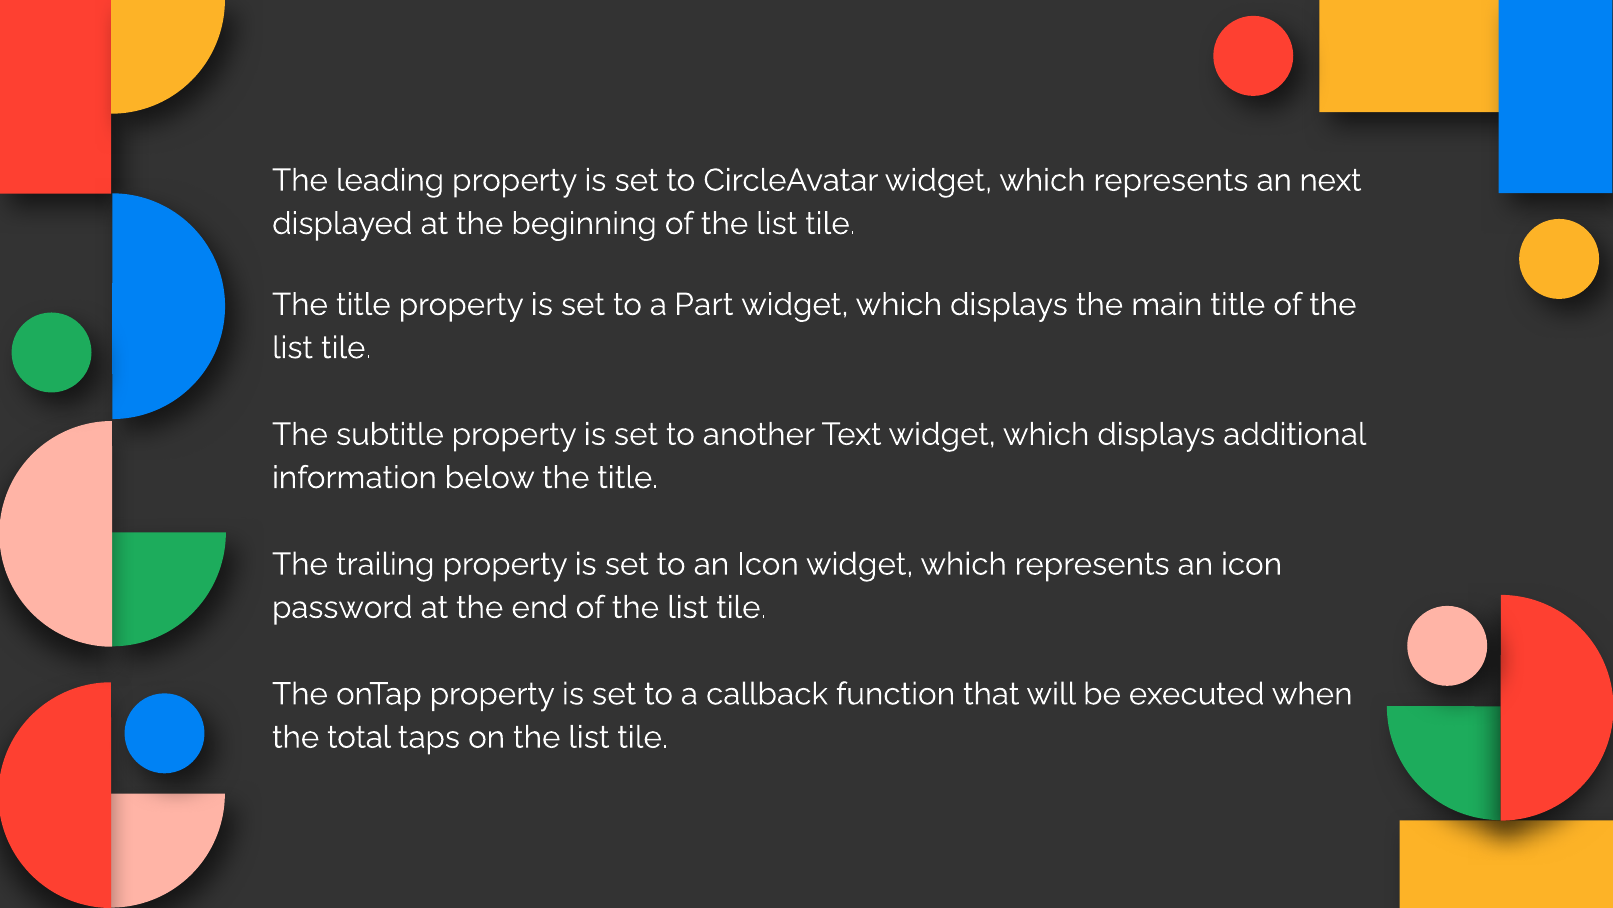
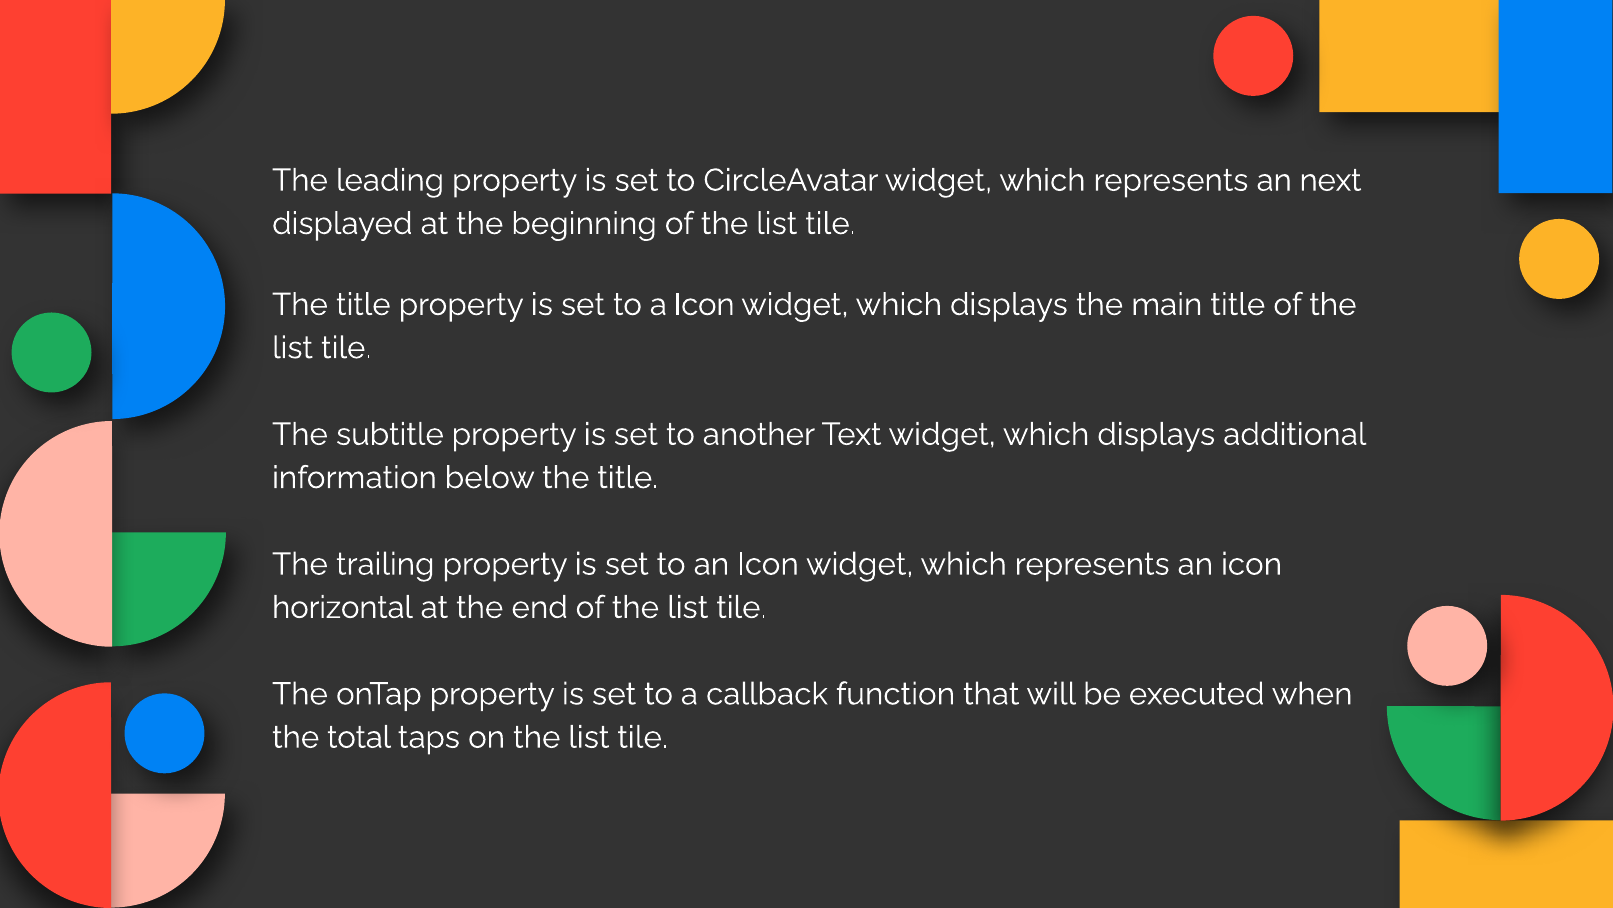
a Part: Part -> Icon
password: password -> horizontal
